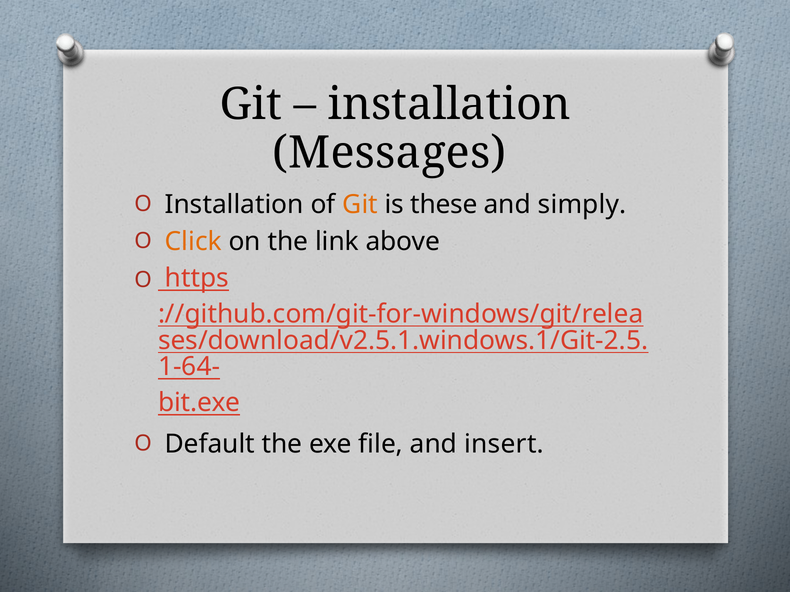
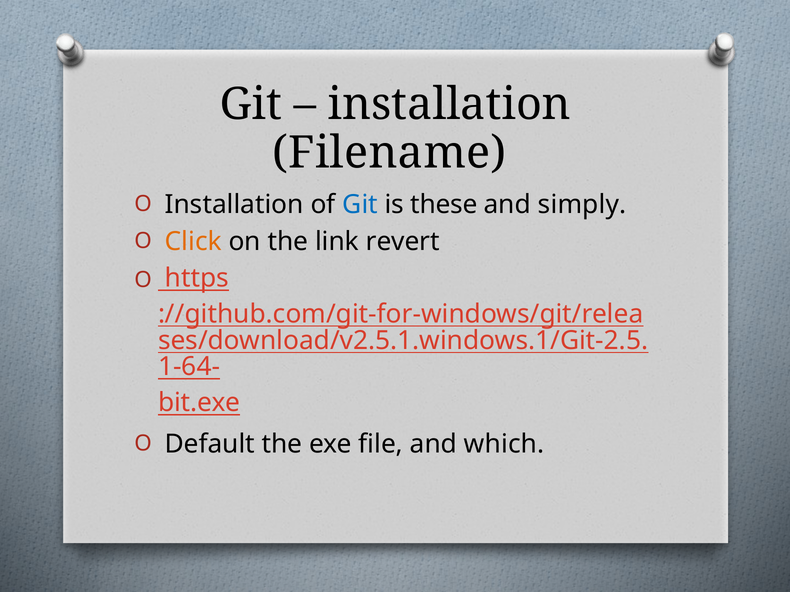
Messages: Messages -> Filename
Git at (360, 205) colour: orange -> blue
above: above -> revert
insert: insert -> which
